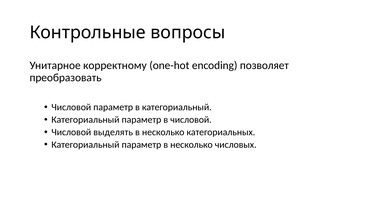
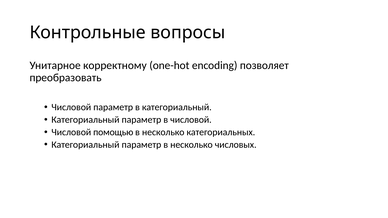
выделять: выделять -> помощью
